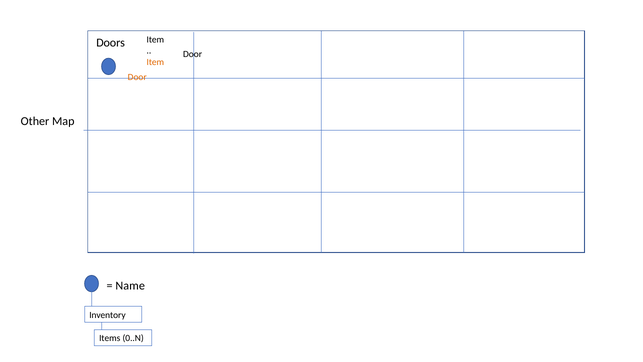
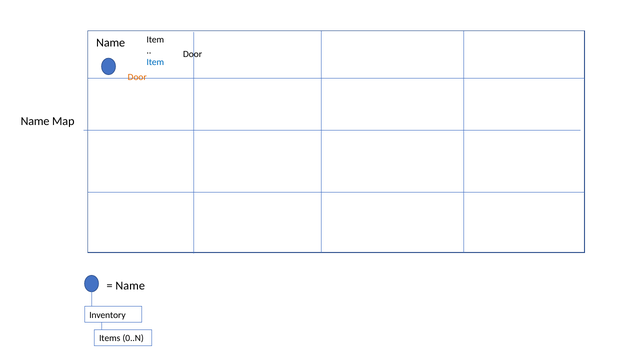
Doors at (111, 43): Doors -> Name
Item at (155, 62) colour: orange -> blue
Other at (35, 121): Other -> Name
